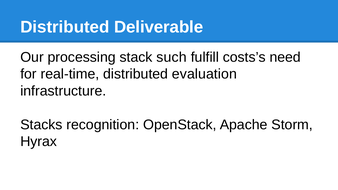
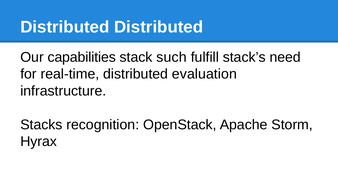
Distributed Deliverable: Deliverable -> Distributed
processing: processing -> capabilities
costs’s: costs’s -> stack’s
